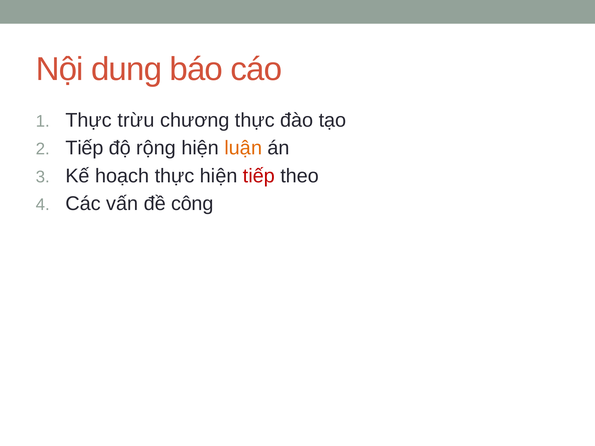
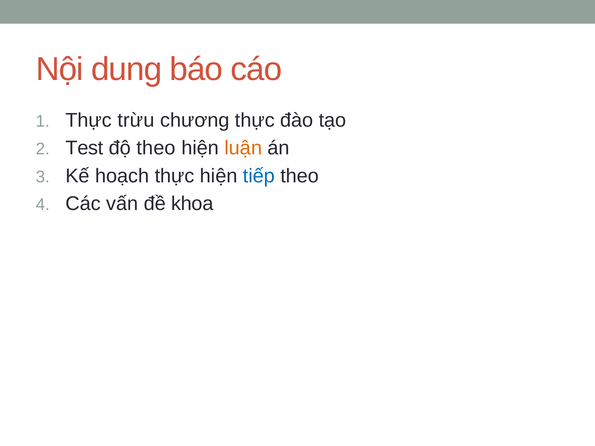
Tiếp at (84, 148): Tiếp -> Test
độ rộng: rộng -> theo
tiếp at (259, 176) colour: red -> blue
công: công -> khoa
